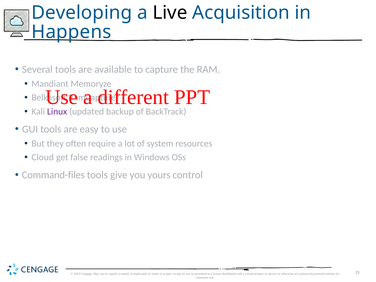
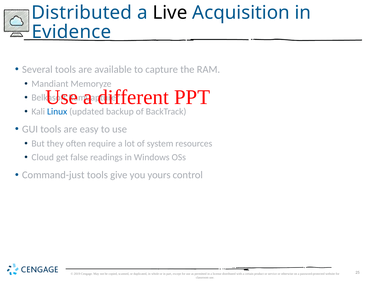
Developing at (82, 13): Developing -> Distributed
Happens: Happens -> Evidence
Linux colour: purple -> blue
Command-files: Command-files -> Command-just
